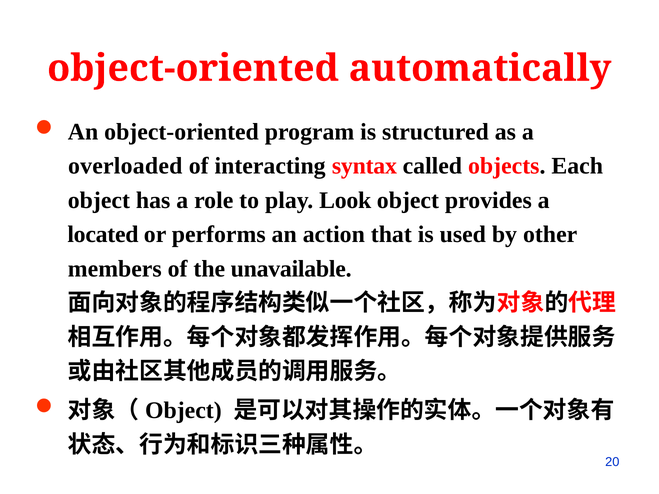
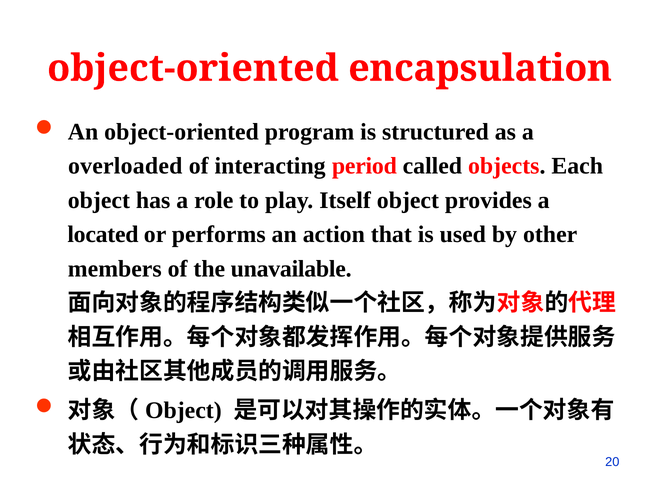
automatically: automatically -> encapsulation
syntax: syntax -> period
Look: Look -> Itself
